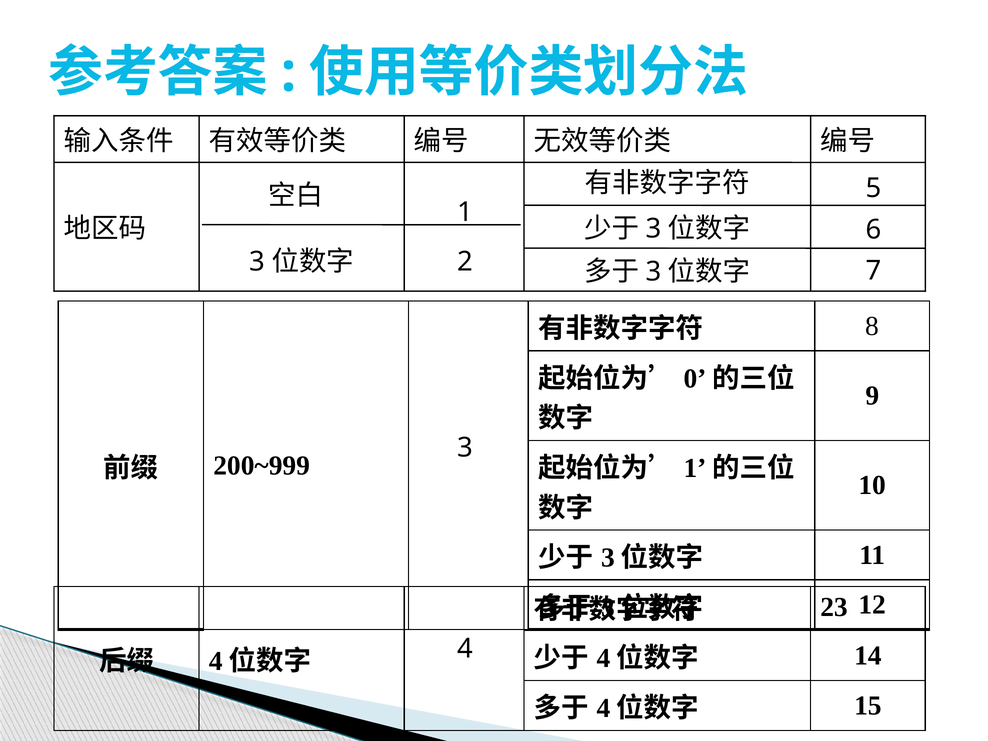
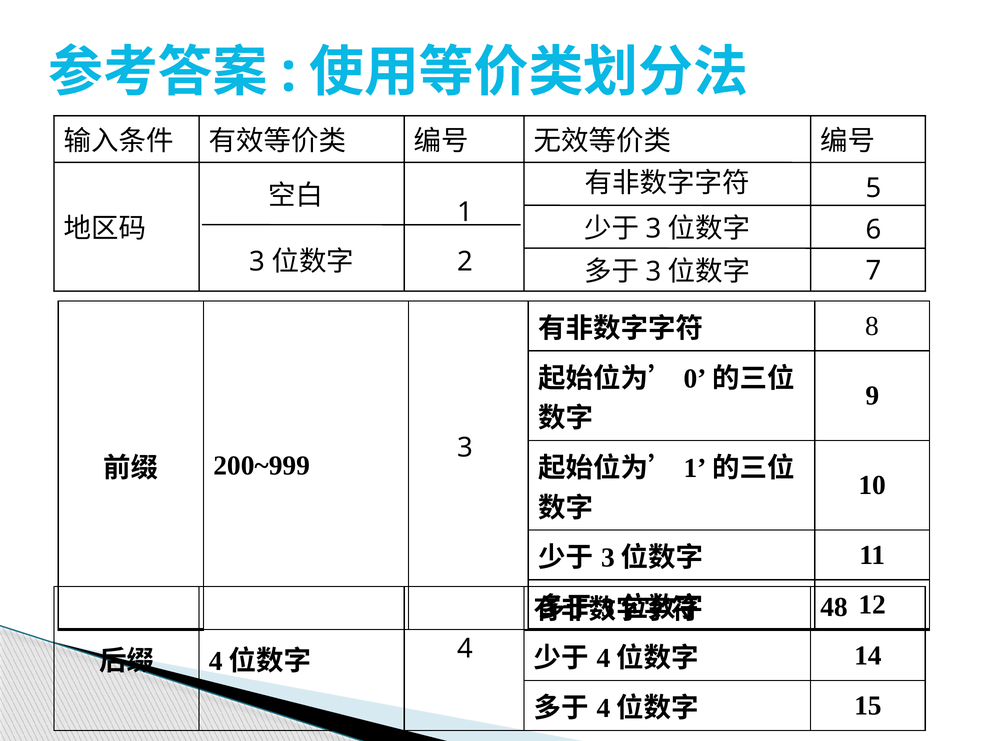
23: 23 -> 48
